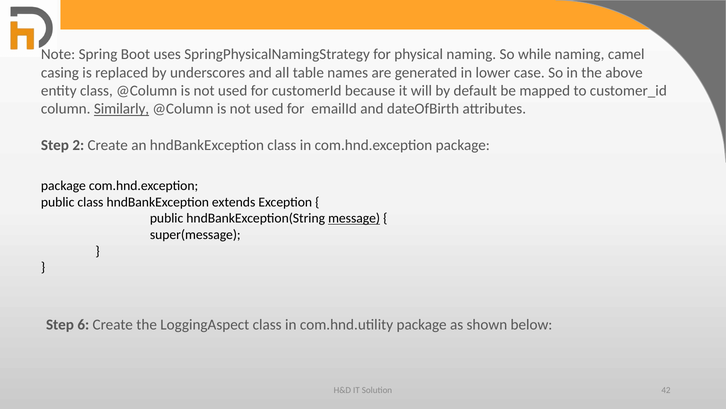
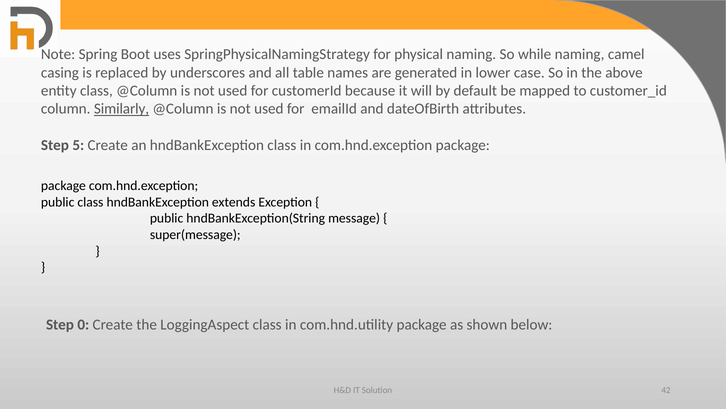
2: 2 -> 5
message underline: present -> none
6: 6 -> 0
